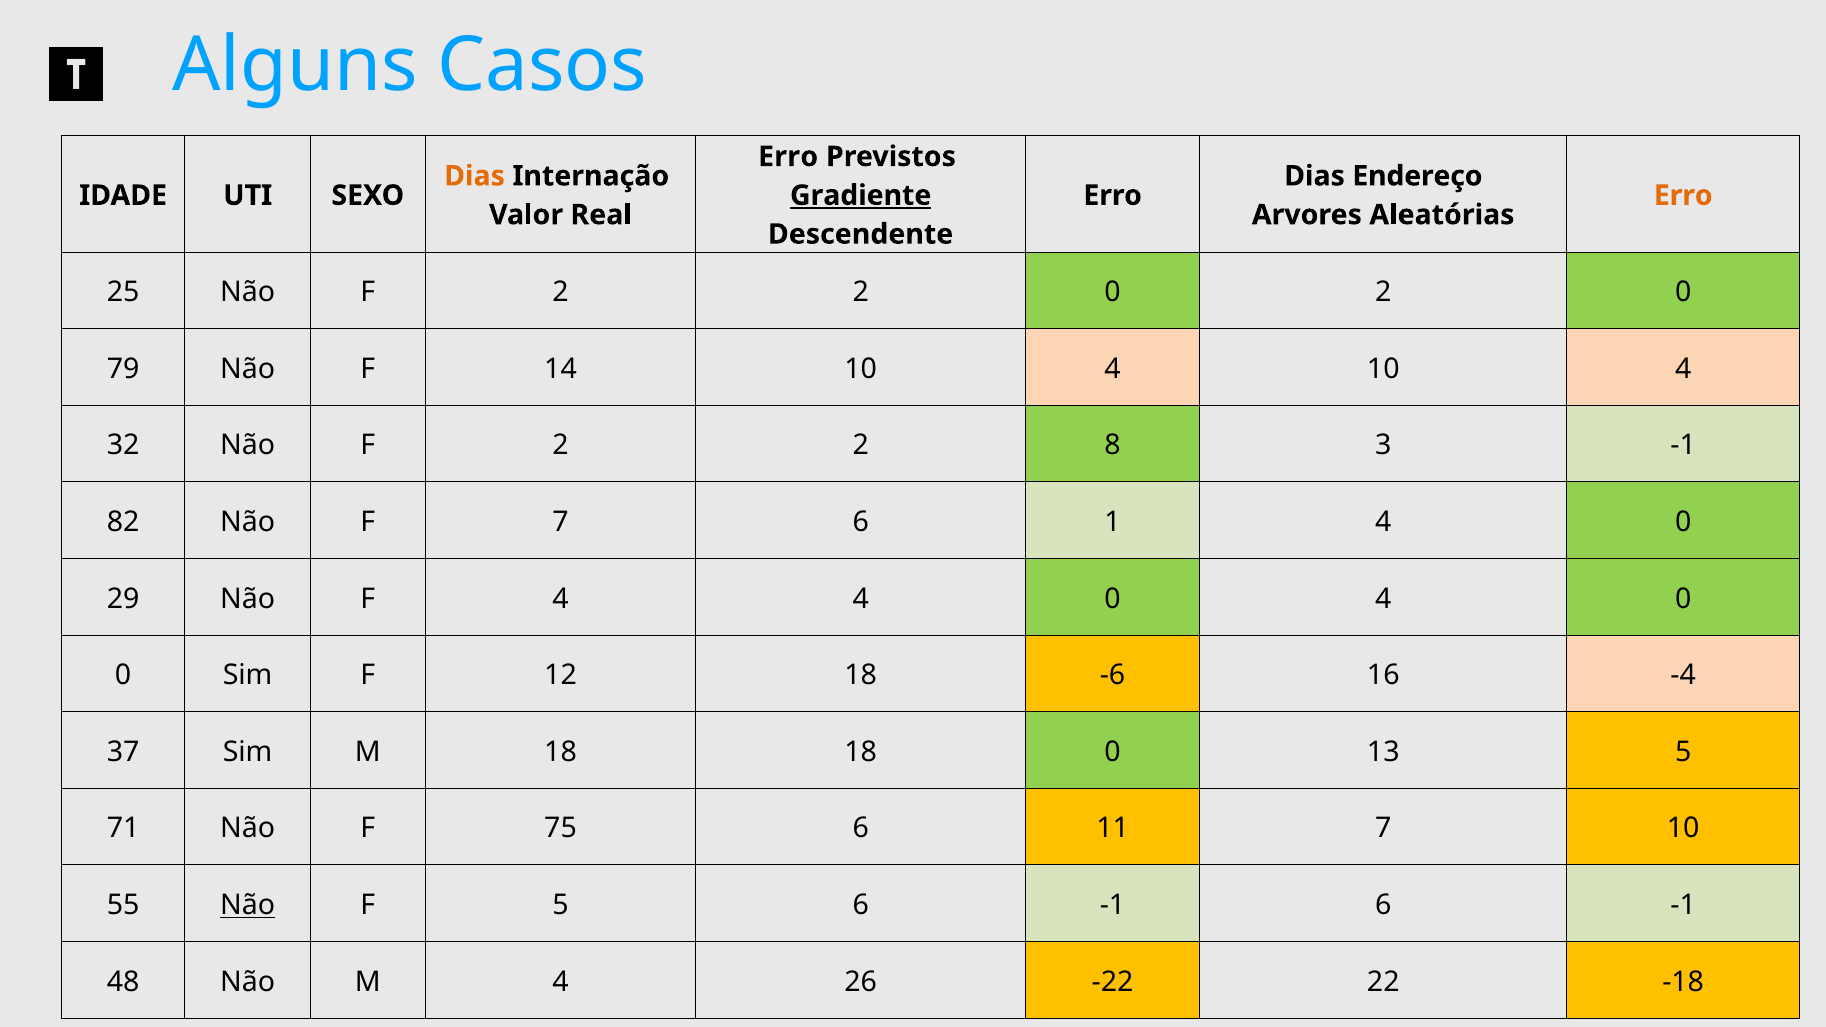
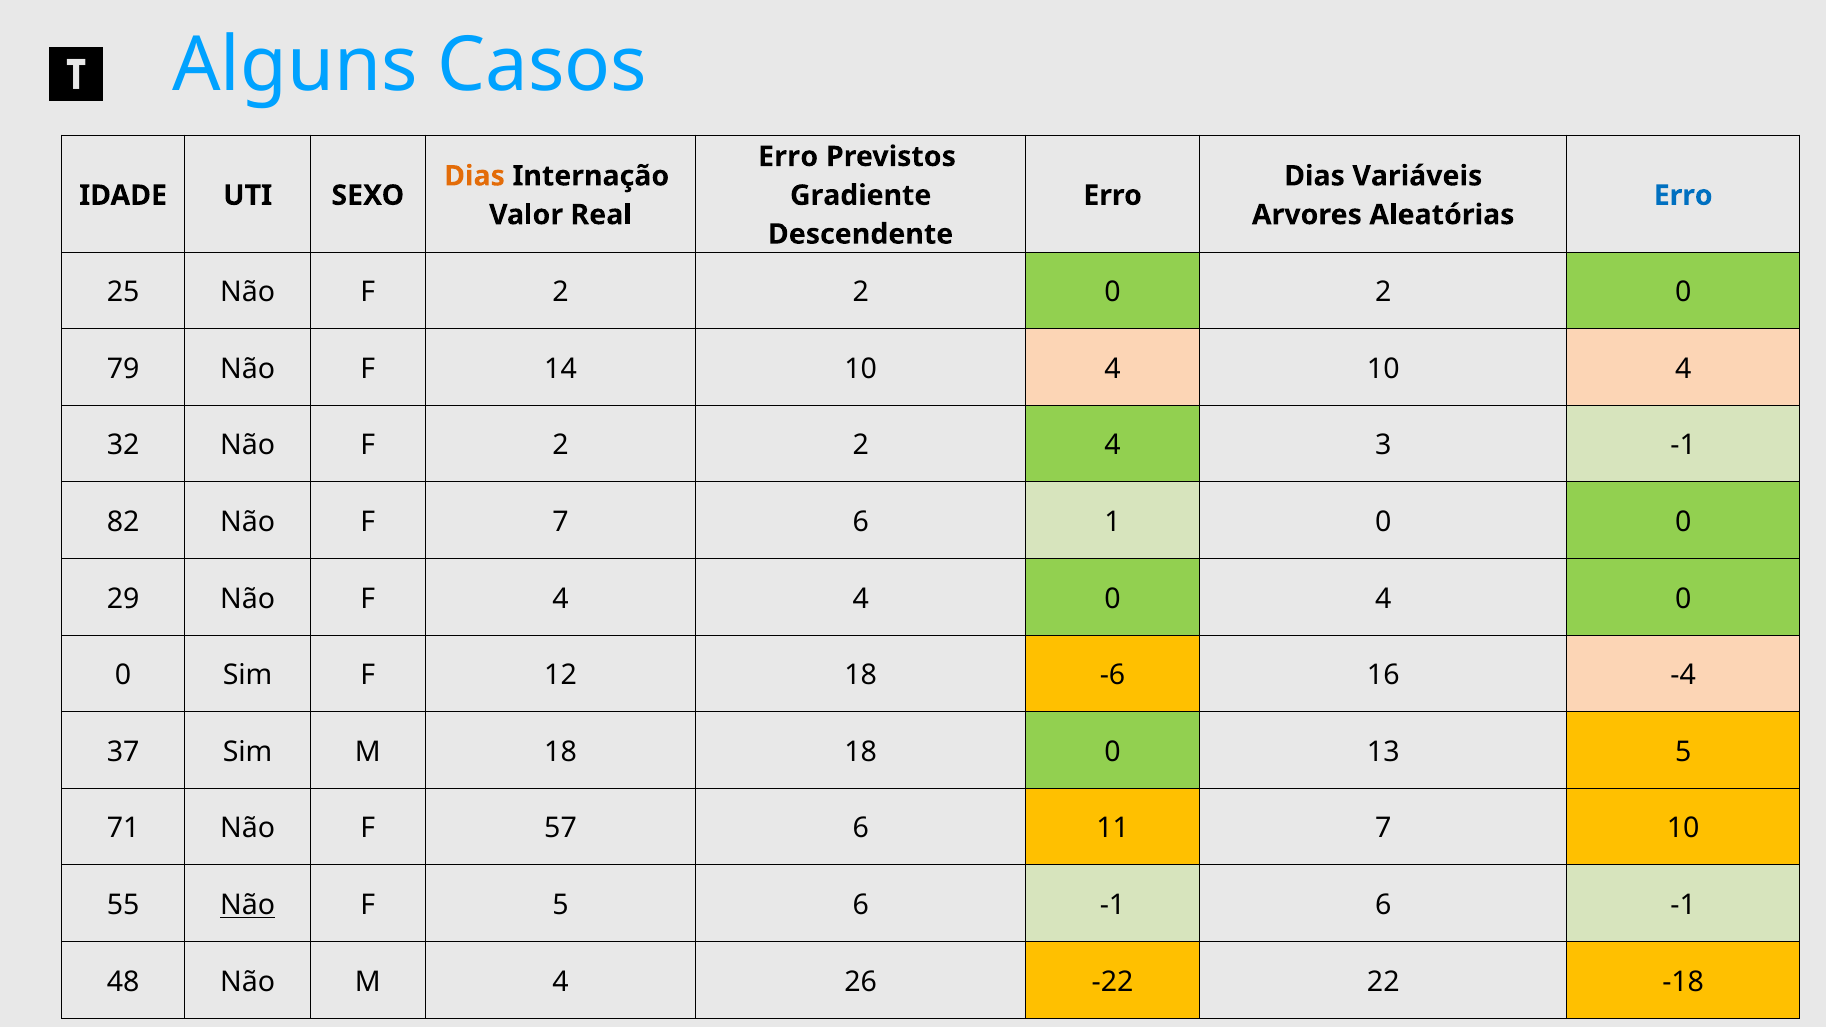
Endereço: Endereço -> Variáveis
Gradiente underline: present -> none
Erro at (1683, 195) colour: orange -> blue
2 8: 8 -> 4
1 4: 4 -> 0
75: 75 -> 57
